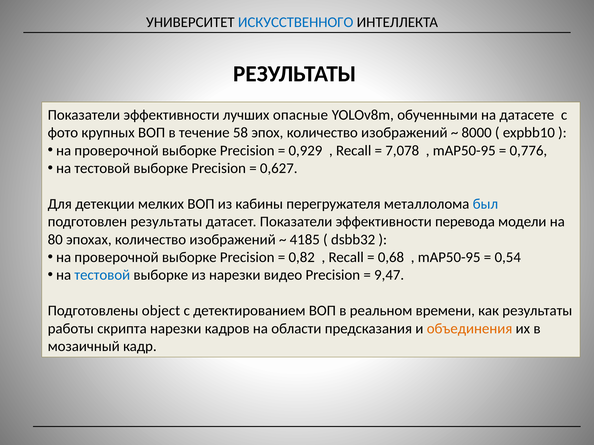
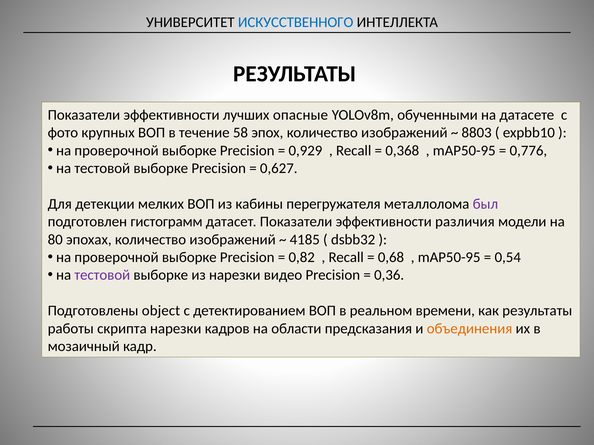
8000: 8000 -> 8803
7,078: 7,078 -> 0,368
был colour: blue -> purple
подготовлен результаты: результаты -> гистограмм
перевода: перевода -> различия
тестовой at (102, 275) colour: blue -> purple
9,47: 9,47 -> 0,36
